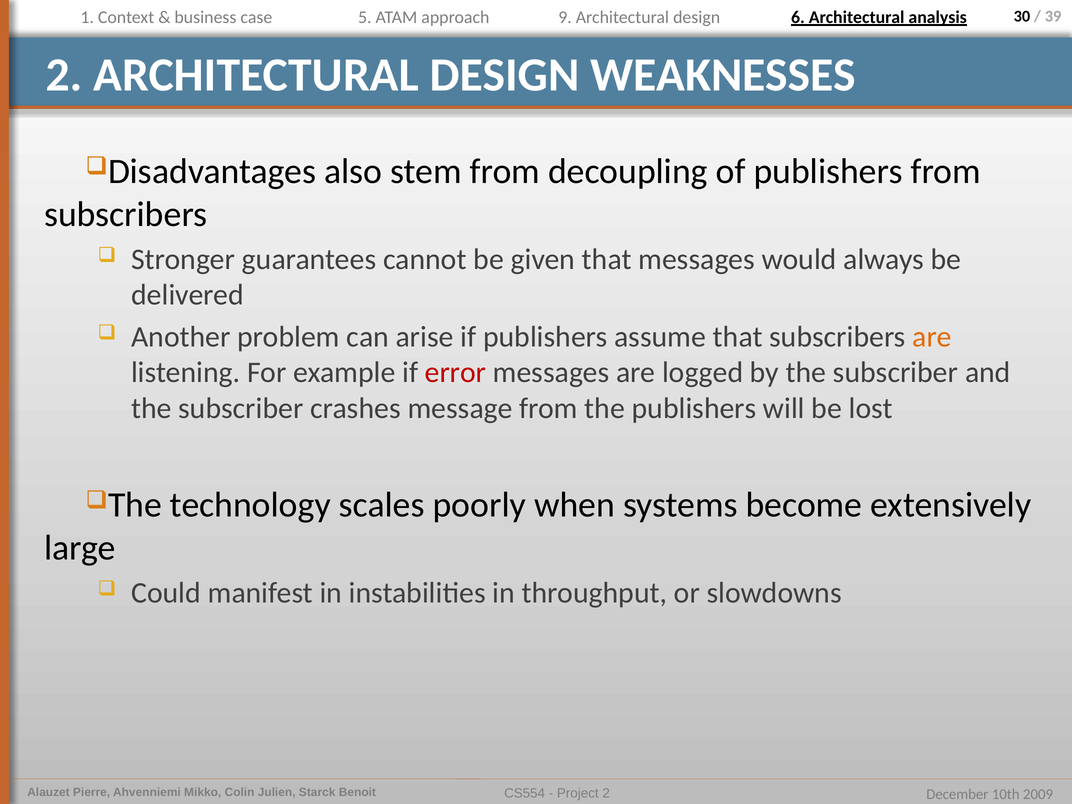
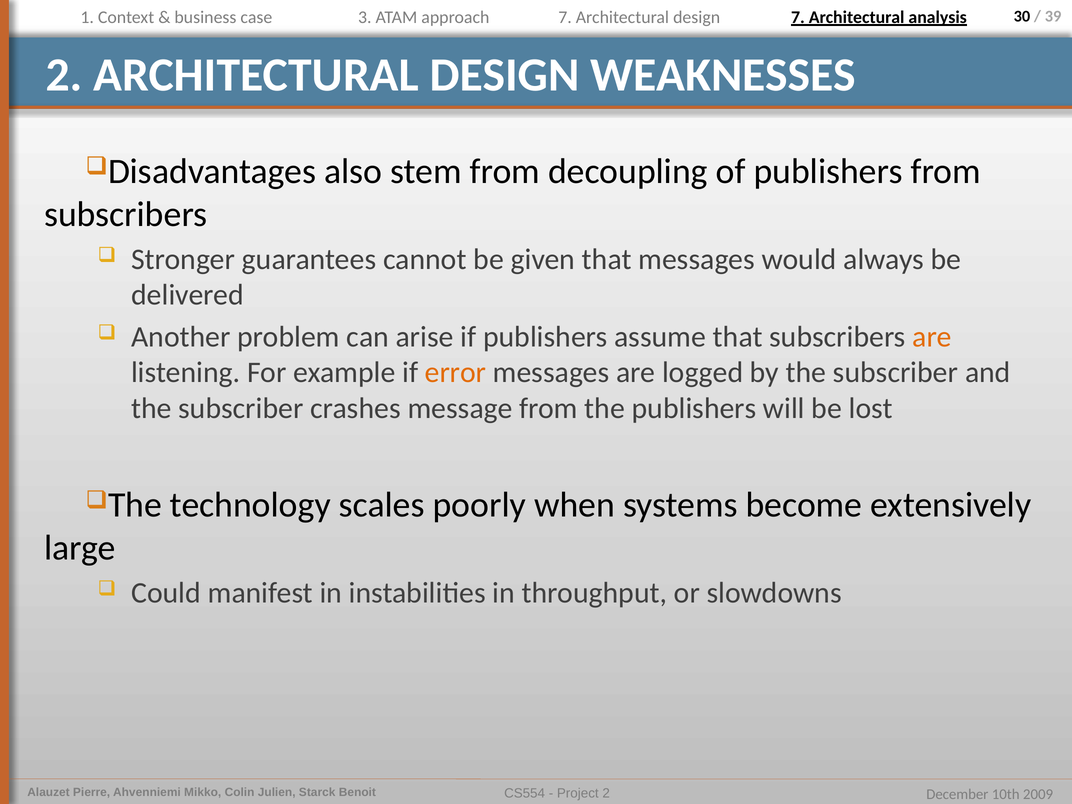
5: 5 -> 3
approach 9: 9 -> 7
design 6: 6 -> 7
error colour: red -> orange
